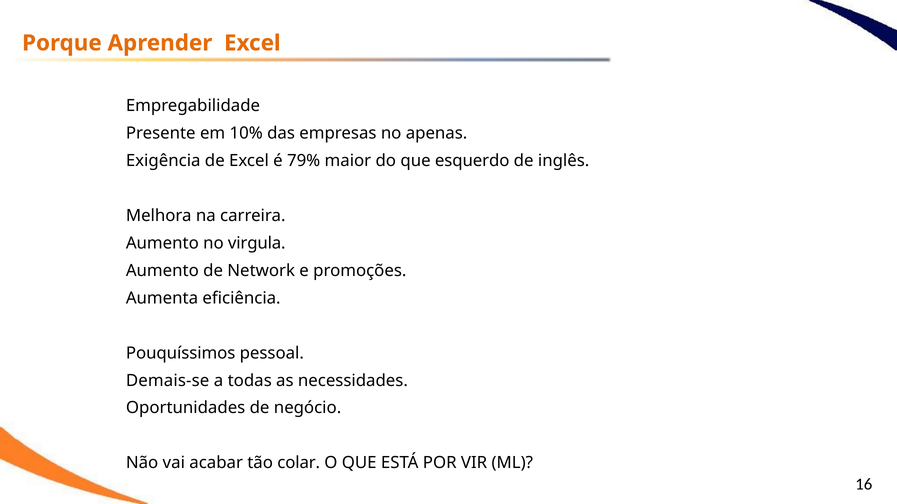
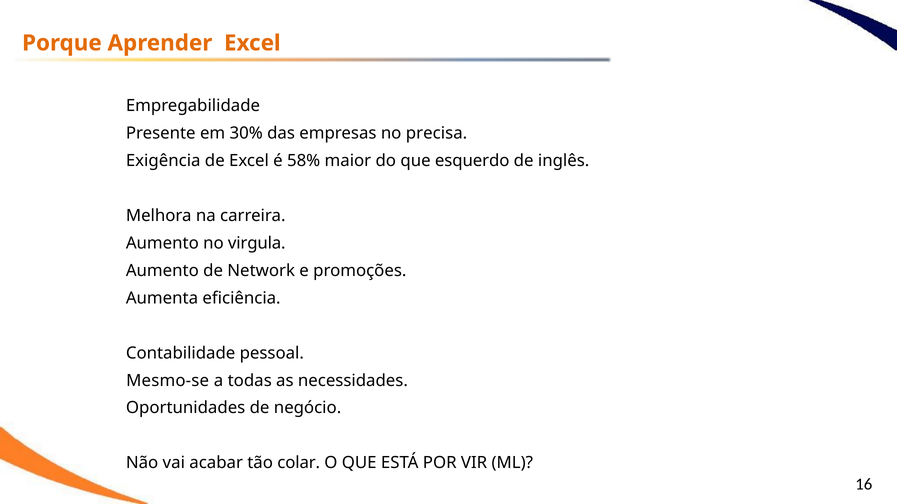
10%: 10% -> 30%
apenas: apenas -> precisa
79%: 79% -> 58%
Pouquíssimos: Pouquíssimos -> Contabilidade
Demais-se: Demais-se -> Mesmo-se
